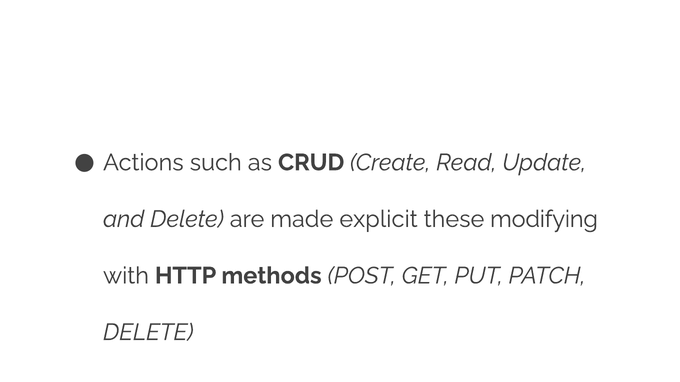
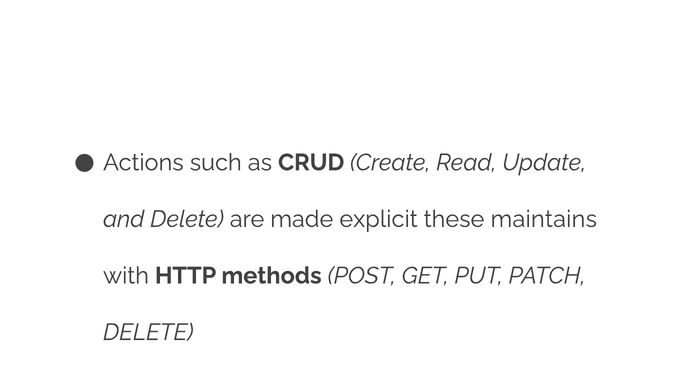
modifying: modifying -> maintains
